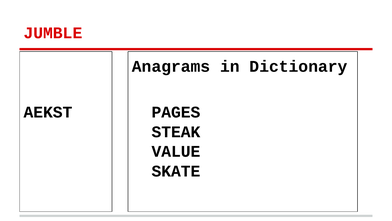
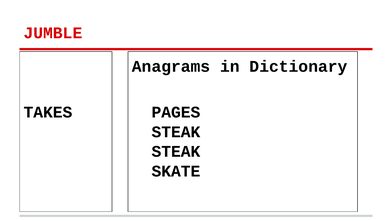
AEKST: AEKST -> TAKES
VALUE at (176, 151): VALUE -> STEAK
